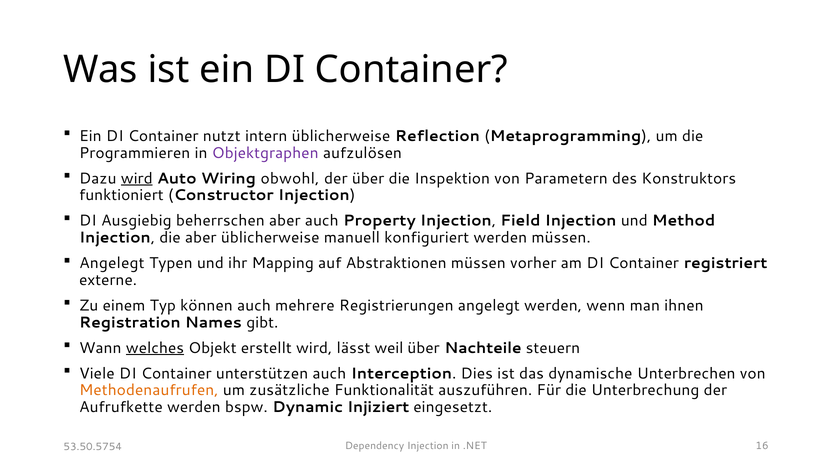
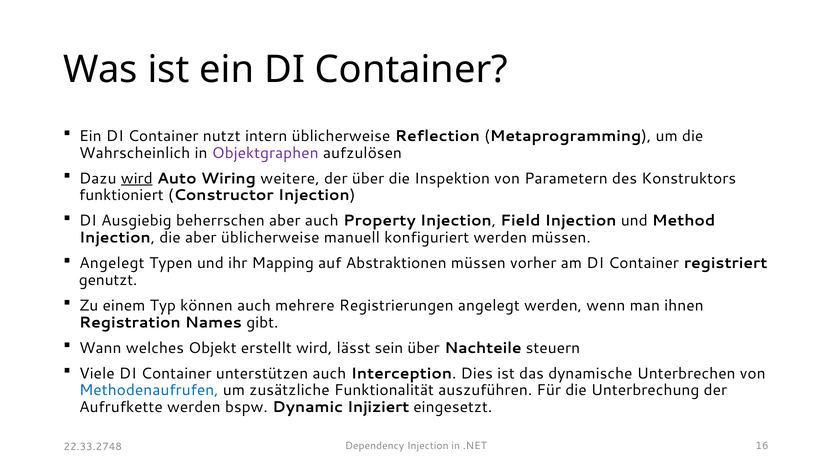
Programmieren: Programmieren -> Wahrscheinlich
obwohl: obwohl -> weitere
externe: externe -> genutzt
welches underline: present -> none
weil: weil -> sein
Methodenaufrufen colour: orange -> blue
53.50.5754: 53.50.5754 -> 22.33.2748
